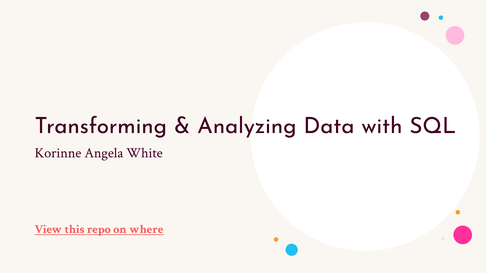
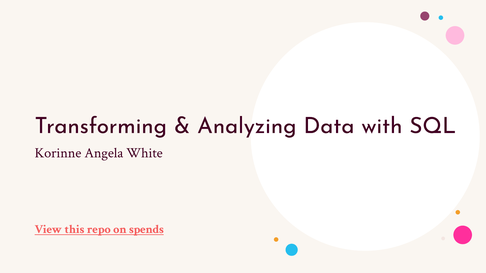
where: where -> spends
